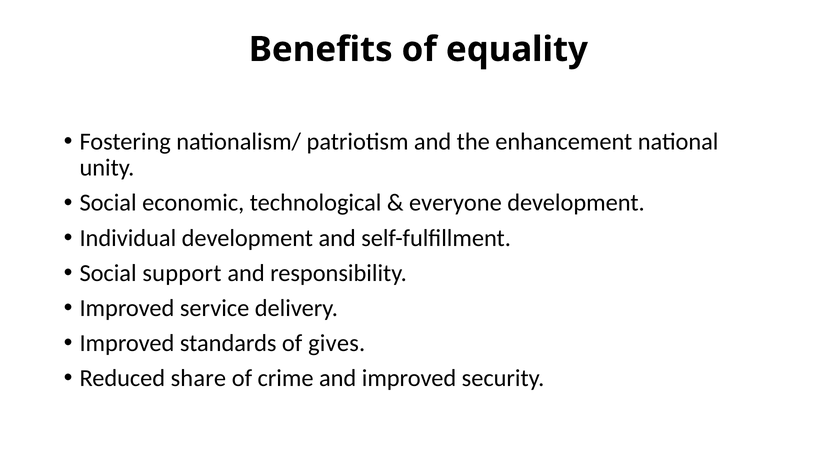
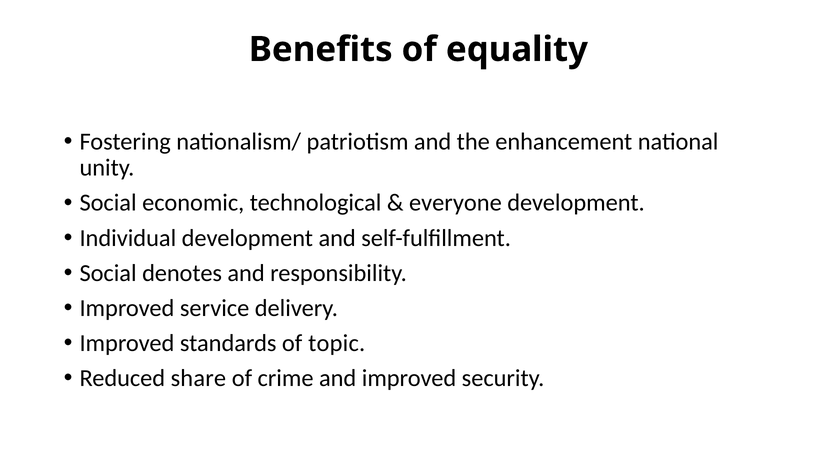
support: support -> denotes
gives: gives -> topic
